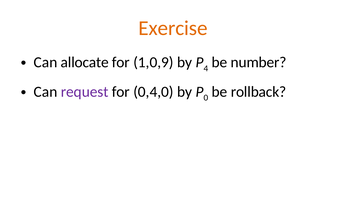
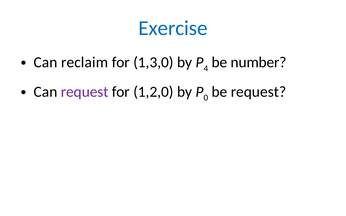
Exercise colour: orange -> blue
allocate: allocate -> reclaim
1,0,9: 1,0,9 -> 1,3,0
0,4,0: 0,4,0 -> 1,2,0
be rollback: rollback -> request
